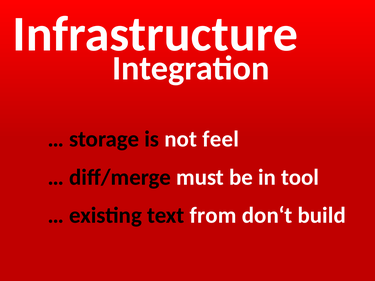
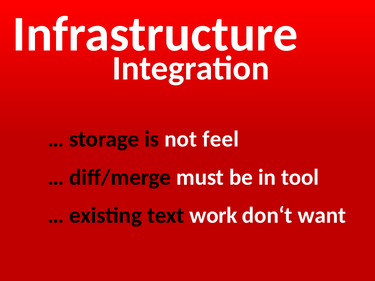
from: from -> work
build: build -> want
